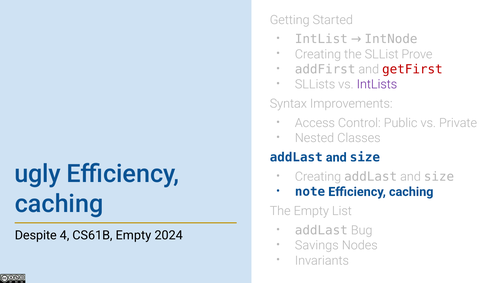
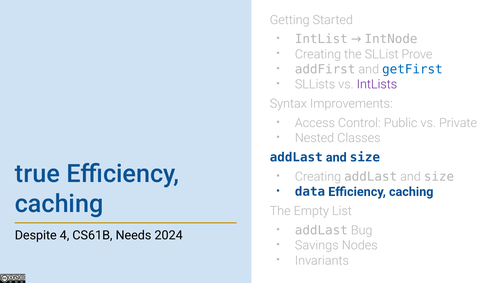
getFirst colour: red -> blue
ugly: ugly -> true
note: note -> data
CS61B Empty: Empty -> Needs
